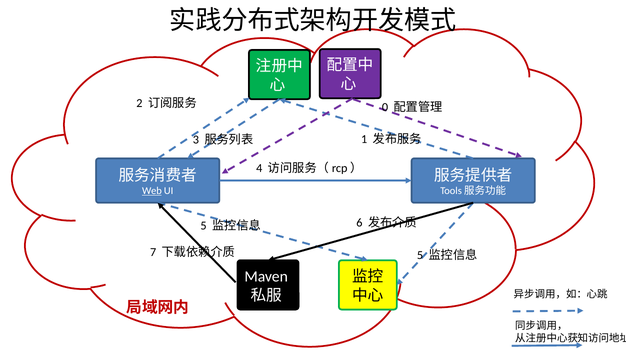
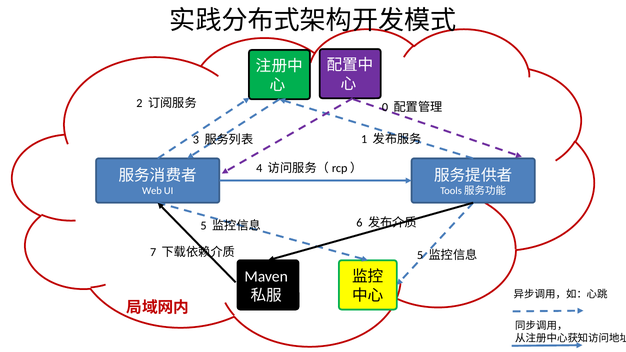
Web underline: present -> none
